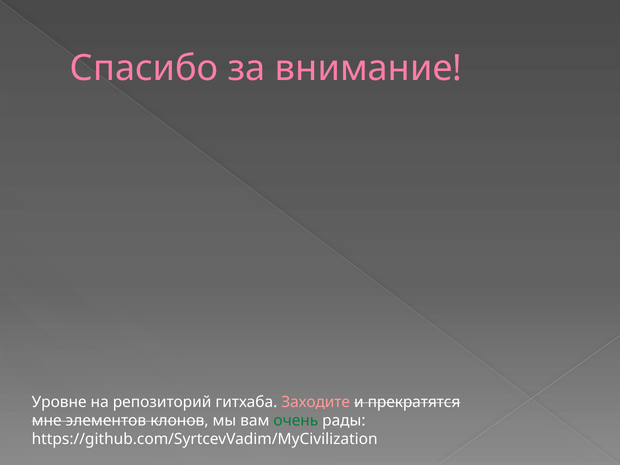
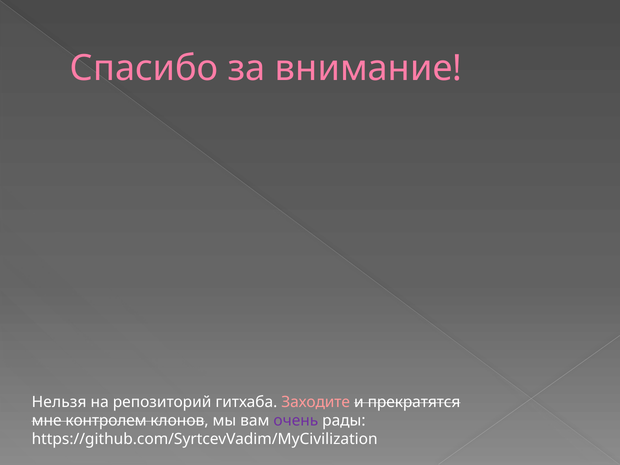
Уровне: Уровне -> Нельзя
элементов: элементов -> контролем
очень colour: green -> purple
